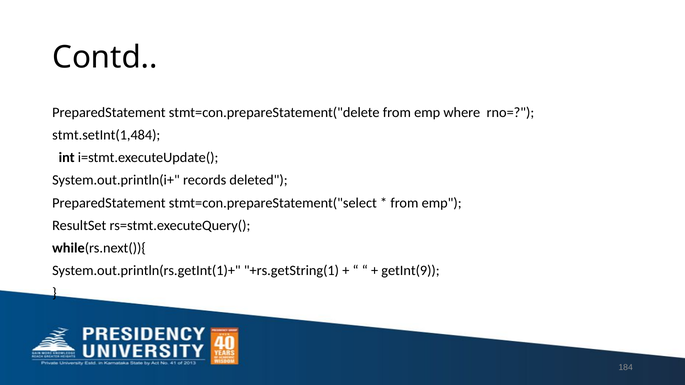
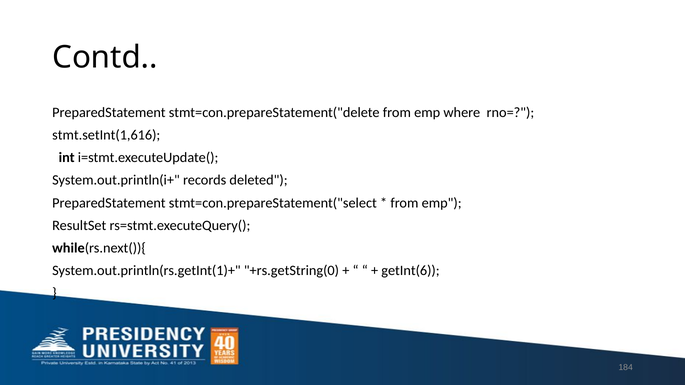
stmt.setInt(1,484: stmt.setInt(1,484 -> stmt.setInt(1,616
+rs.getString(1: +rs.getString(1 -> +rs.getString(0
getInt(9: getInt(9 -> getInt(6
